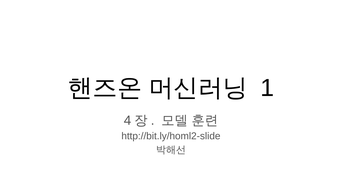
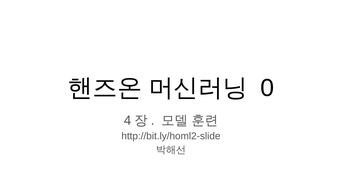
1: 1 -> 0
